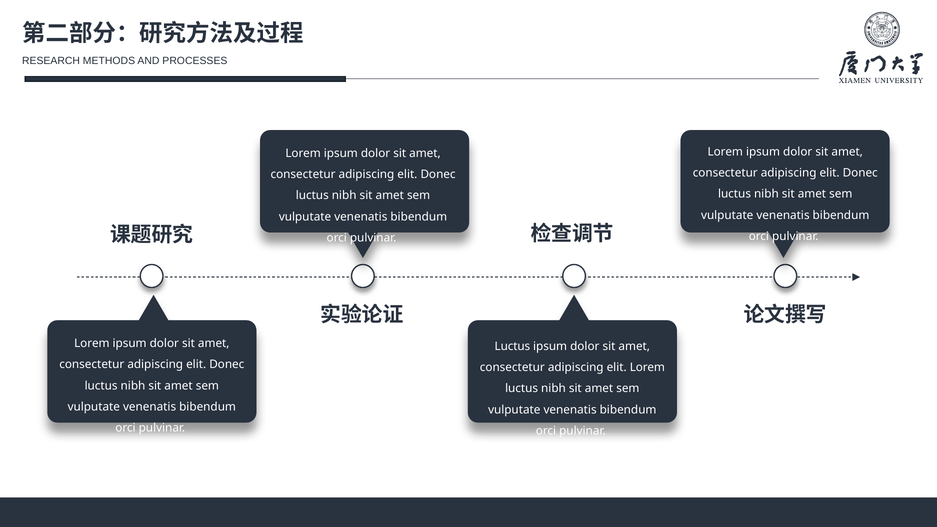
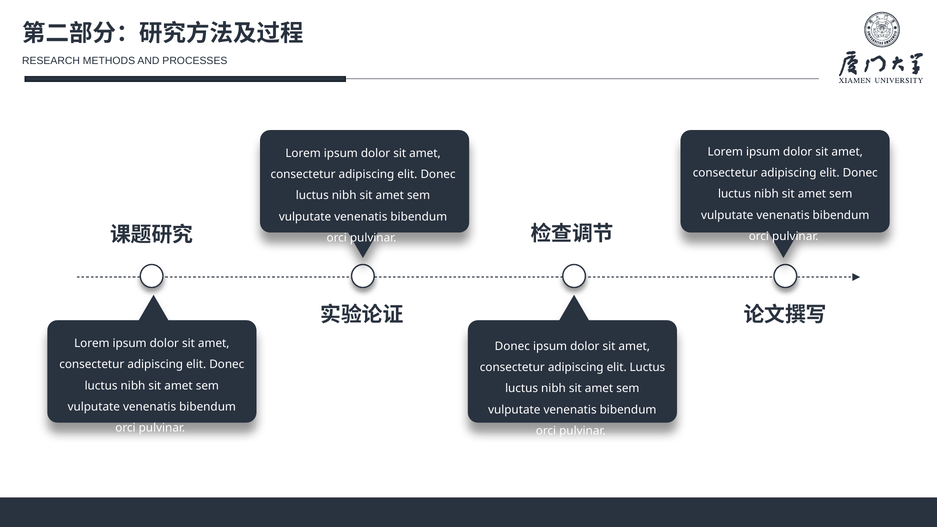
Luctus at (512, 346): Luctus -> Donec
elit Lorem: Lorem -> Luctus
